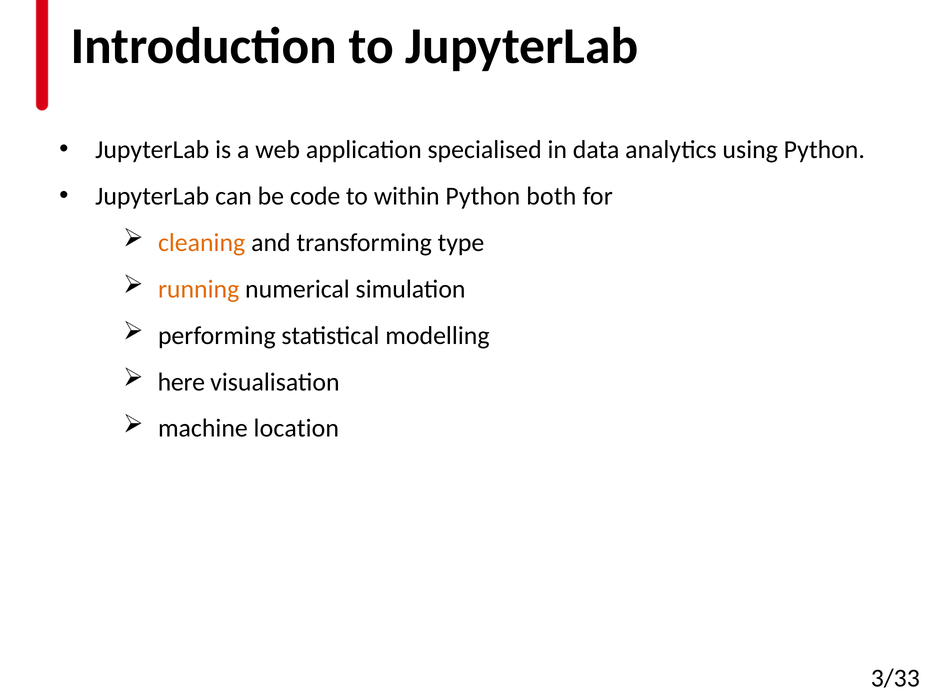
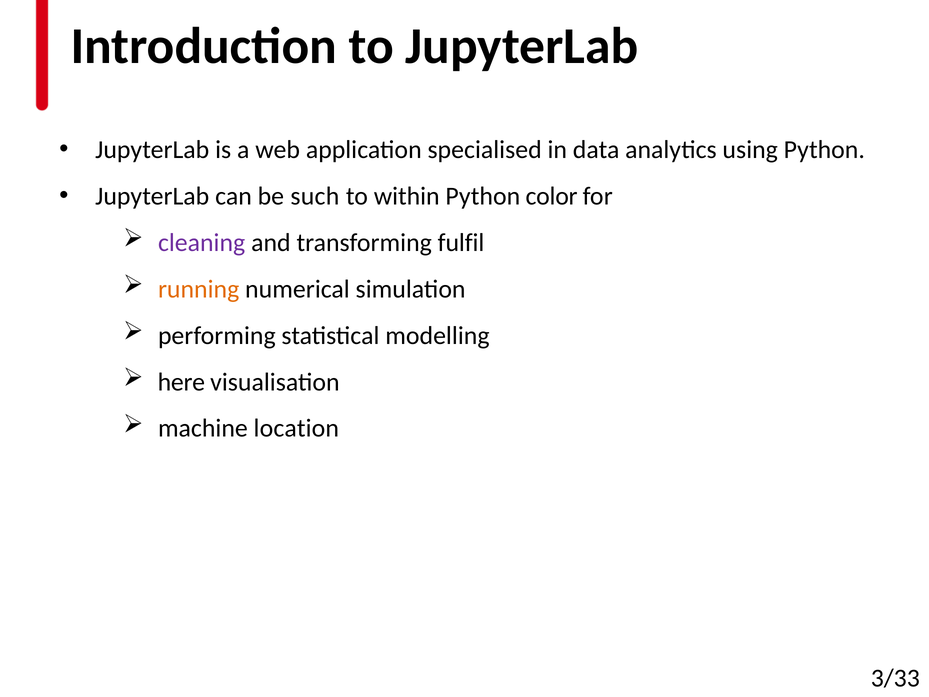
code: code -> such
both: both -> color
cleaning colour: orange -> purple
type: type -> fulfil
